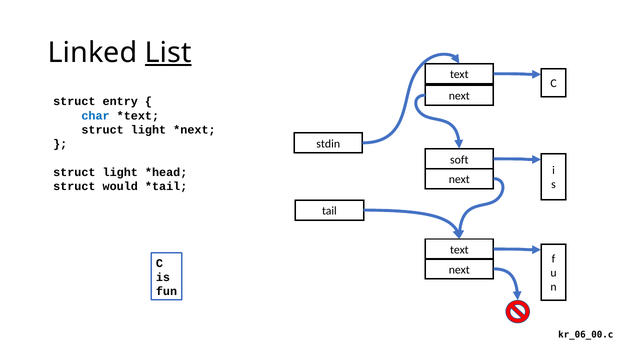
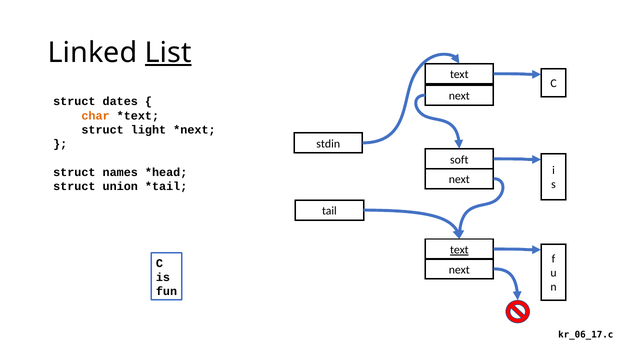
entry: entry -> dates
char colour: blue -> orange
light at (120, 172): light -> names
would: would -> union
text at (459, 250) underline: none -> present
kr_06_00.c: kr_06_00.c -> kr_06_17.c
